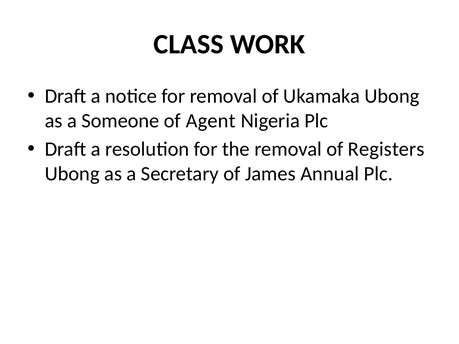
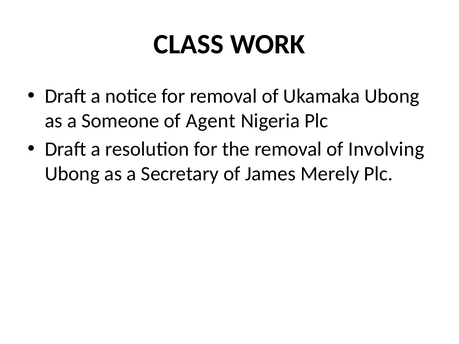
Registers: Registers -> Involving
Annual: Annual -> Merely
